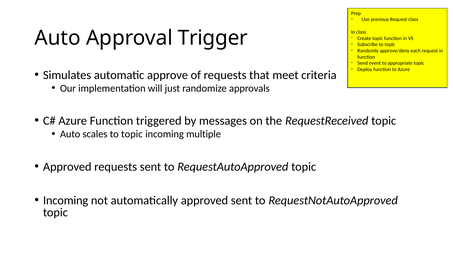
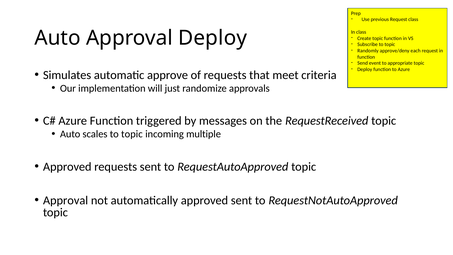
Approval Trigger: Trigger -> Deploy
Incoming at (66, 200): Incoming -> Approval
